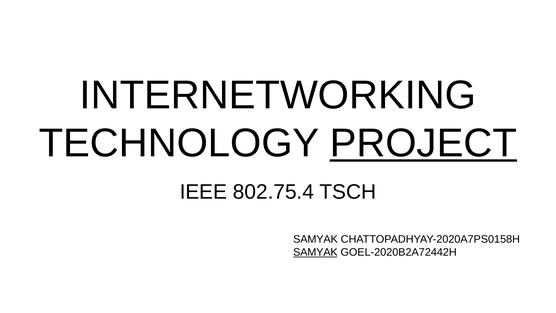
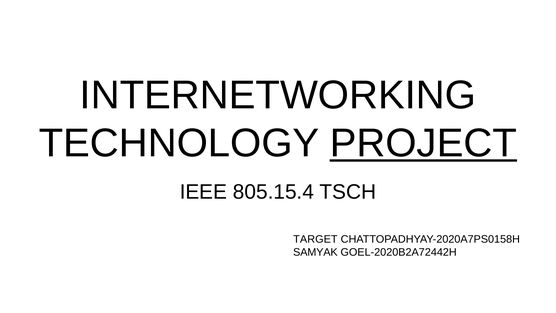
802.75.4: 802.75.4 -> 805.15.4
SAMYAK at (316, 239): SAMYAK -> TARGET
SAMYAK at (315, 252) underline: present -> none
